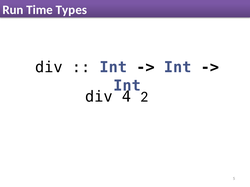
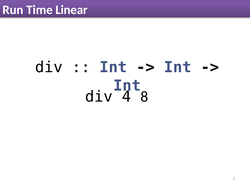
Types: Types -> Linear
2: 2 -> 8
